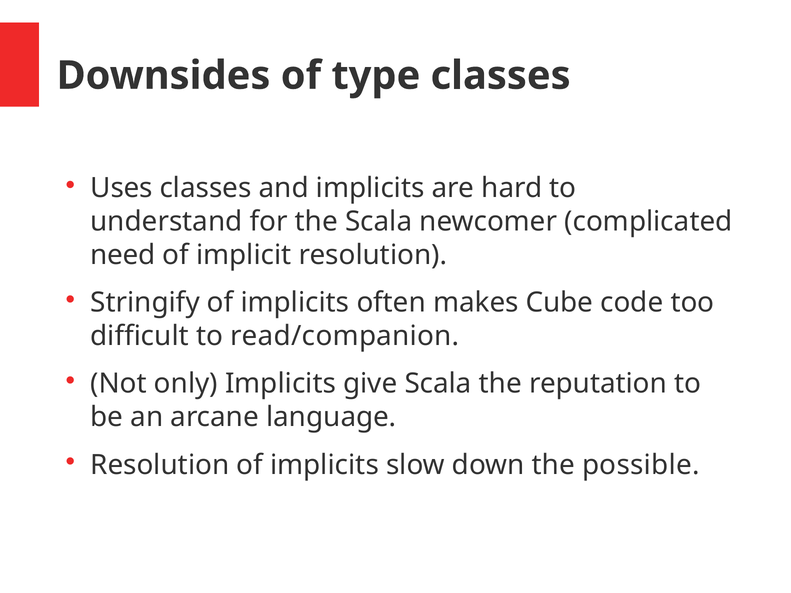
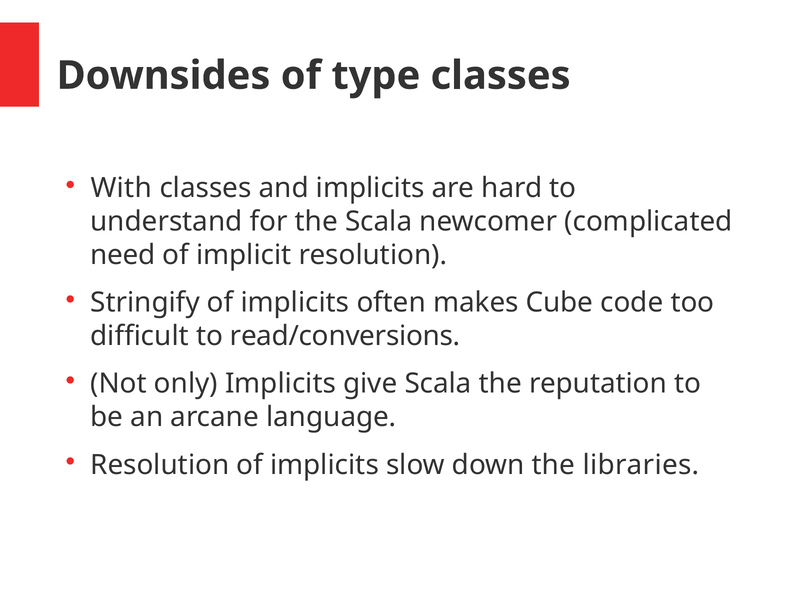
Uses: Uses -> With
read/companion: read/companion -> read/conversions
possible: possible -> libraries
